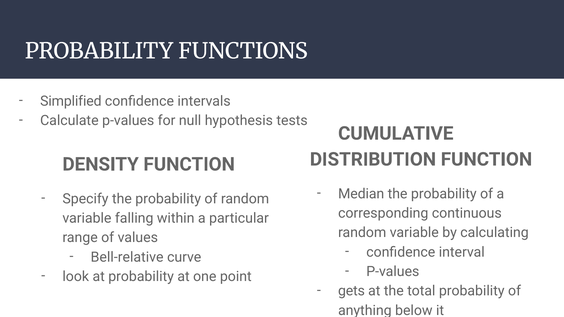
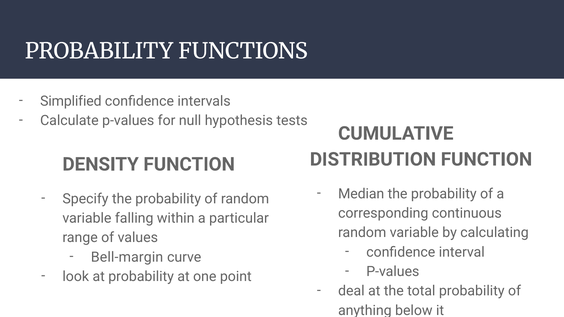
Bell-relative: Bell-relative -> Bell-margin
gets: gets -> deal
